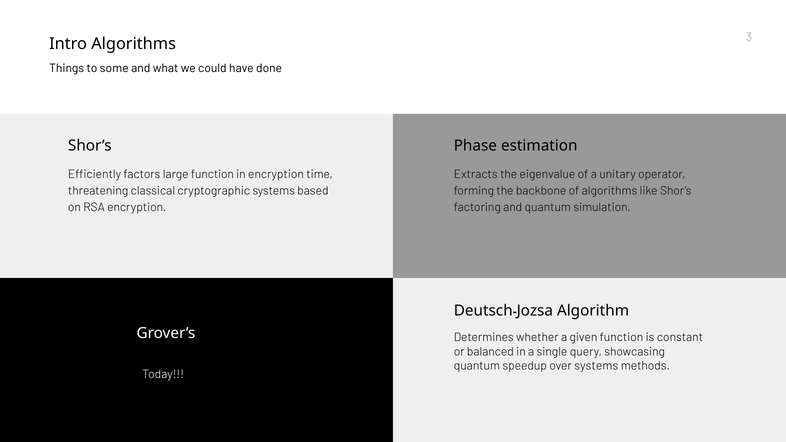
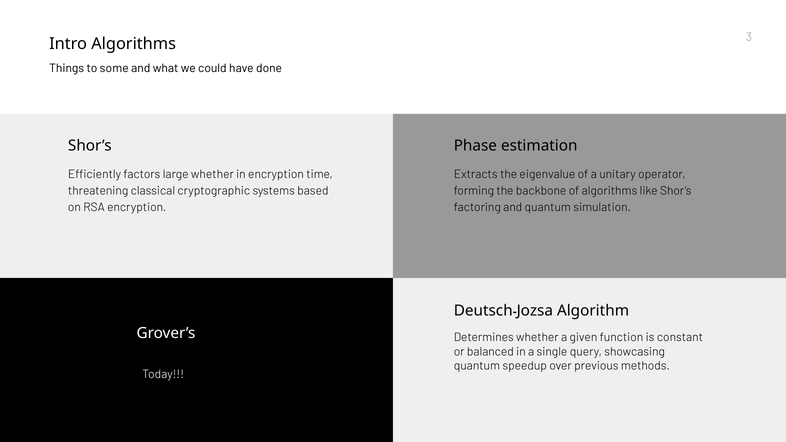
large function: function -> whether
over systems: systems -> previous
